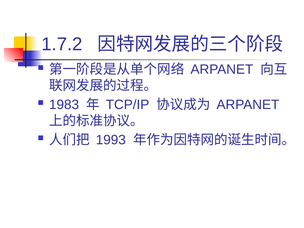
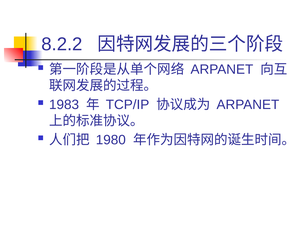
1.7.2: 1.7.2 -> 8.2.2
1993: 1993 -> 1980
